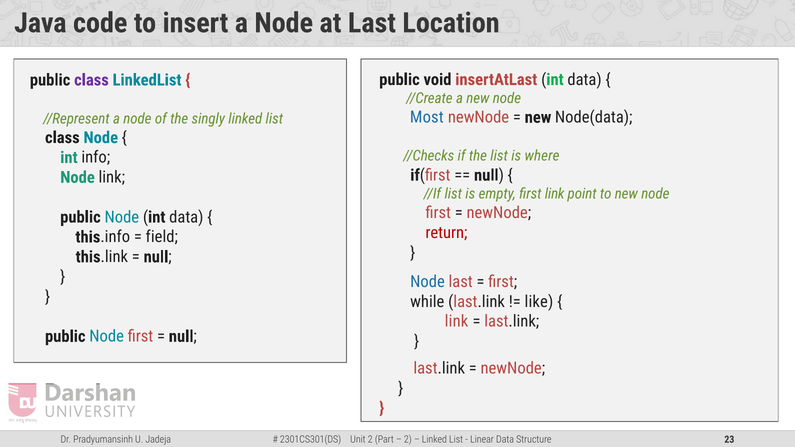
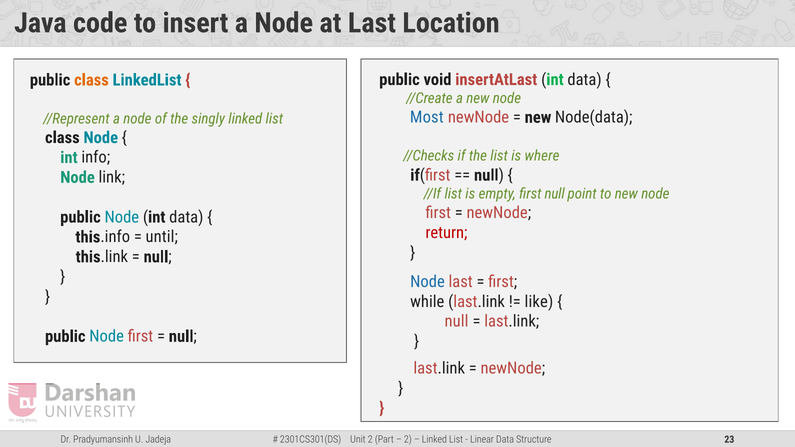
class at (91, 80) colour: purple -> orange
first link: link -> null
field: field -> until
link at (457, 322): link -> null
